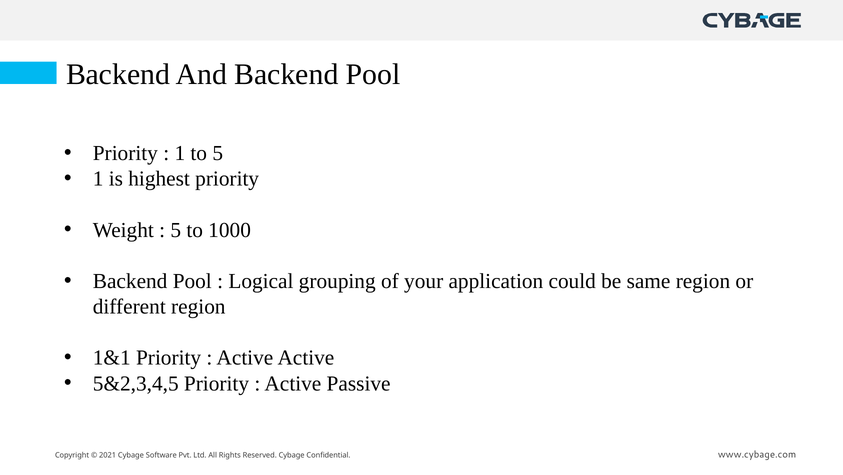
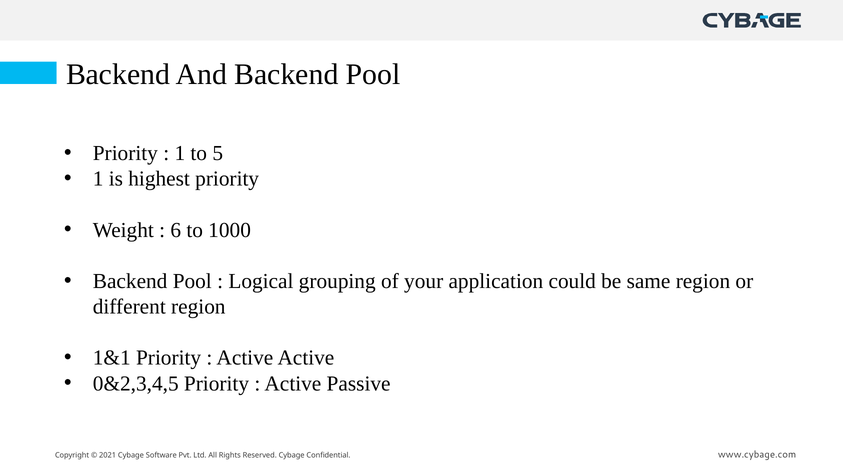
5 at (176, 230): 5 -> 6
5&2,3,4,5: 5&2,3,4,5 -> 0&2,3,4,5
